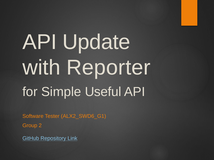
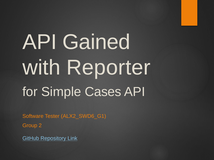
Update: Update -> Gained
Useful: Useful -> Cases
